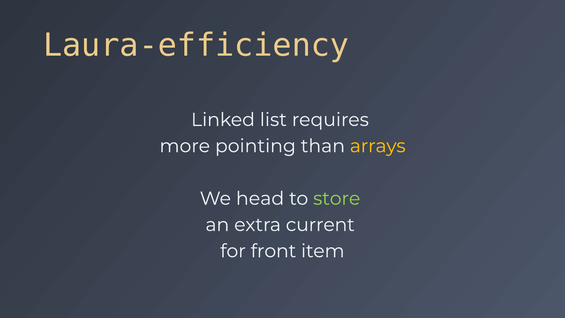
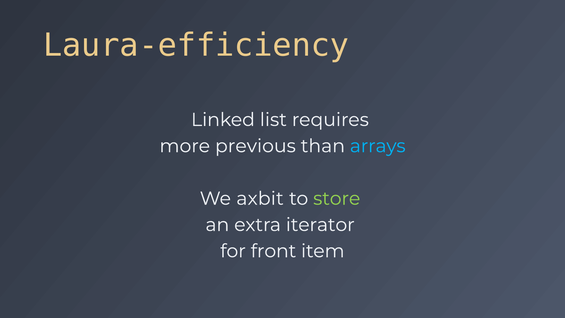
pointing: pointing -> previous
arrays colour: yellow -> light blue
head: head -> axbit
current: current -> iterator
